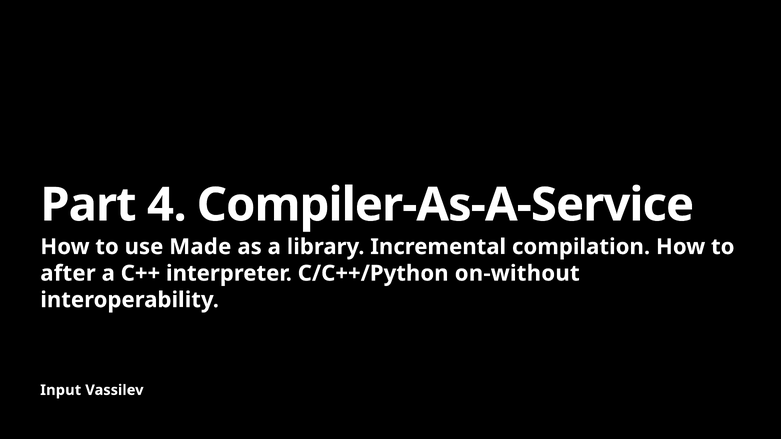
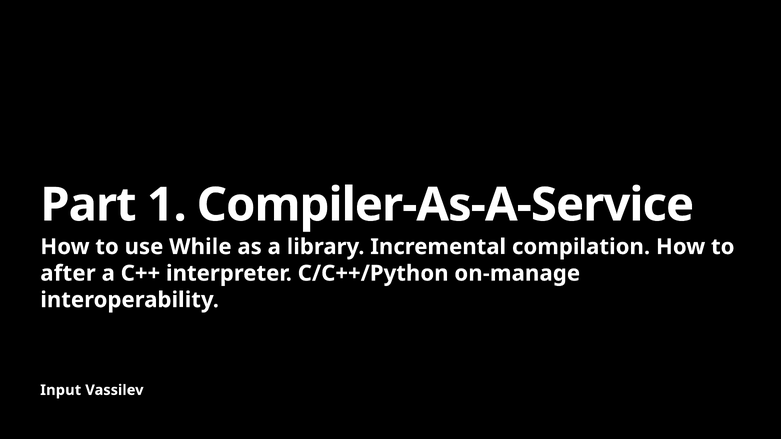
4: 4 -> 1
Made: Made -> While
on-without: on-without -> on-manage
